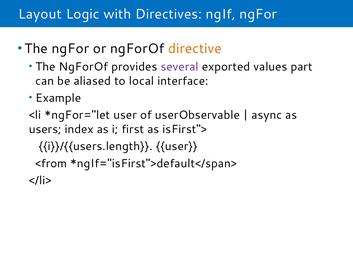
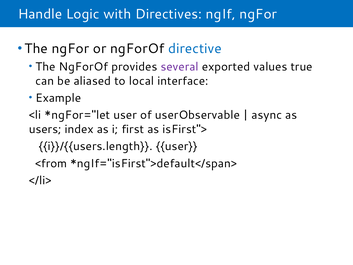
Layout: Layout -> Handle
directive colour: orange -> blue
part: part -> true
